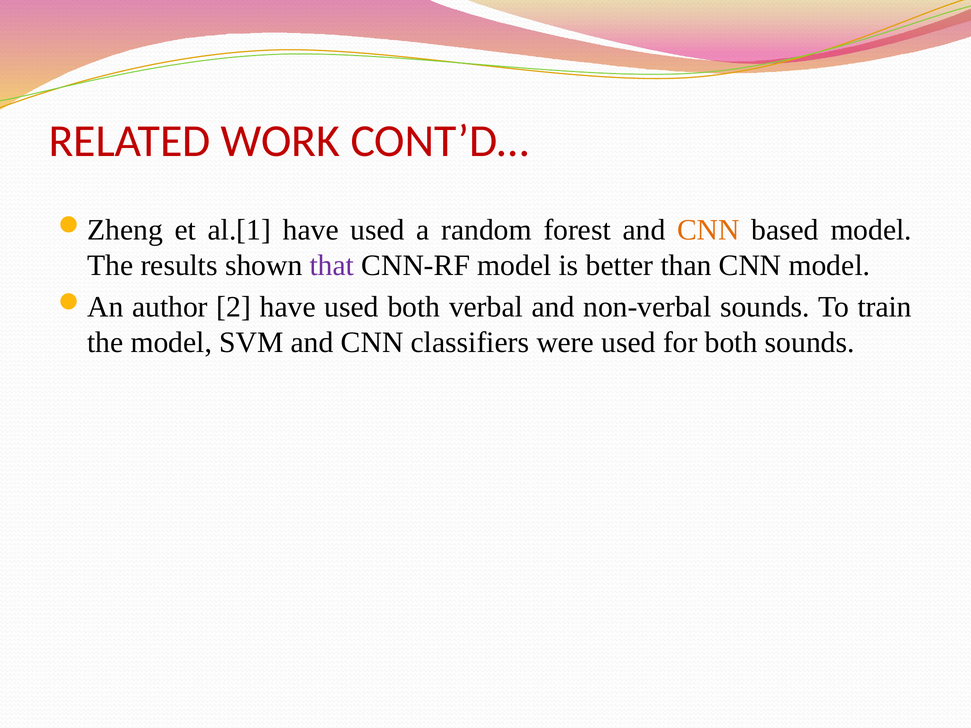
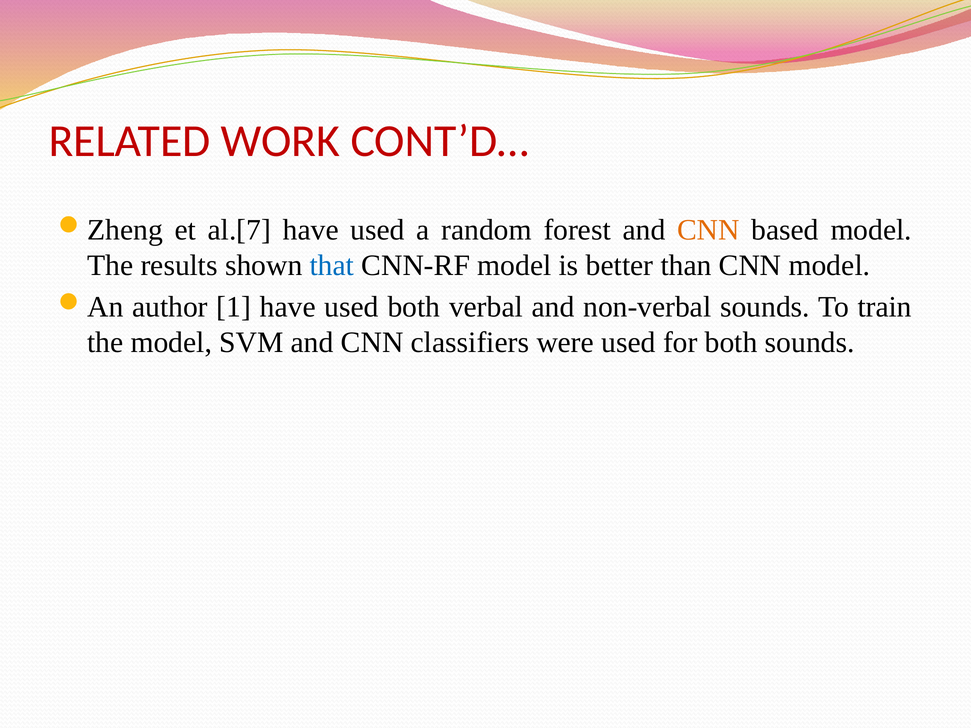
al.[1: al.[1 -> al.[7
that colour: purple -> blue
2: 2 -> 1
